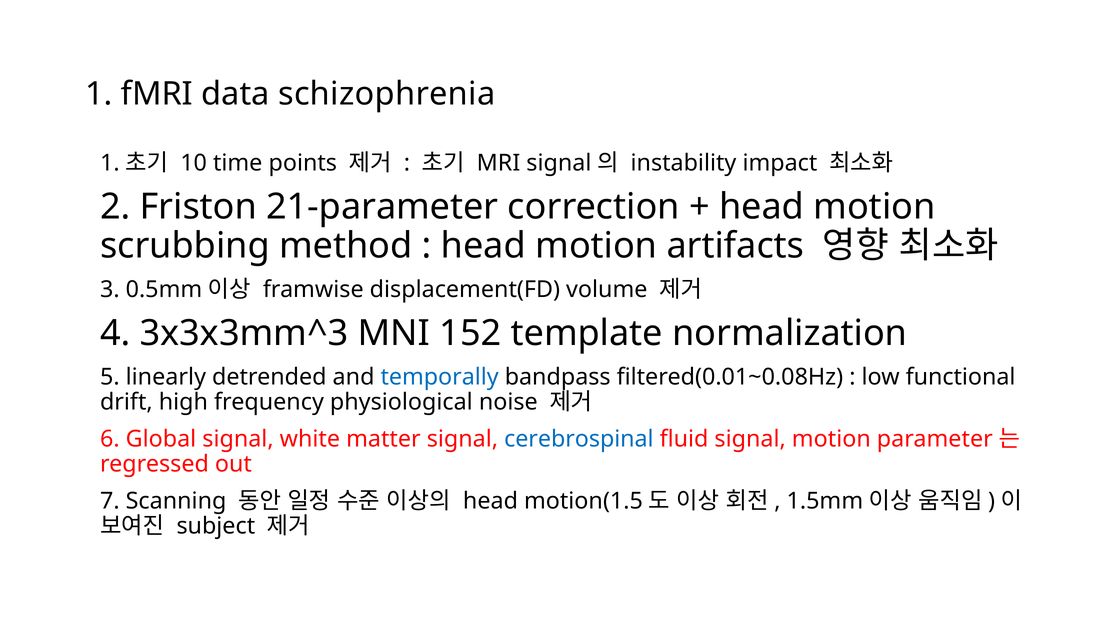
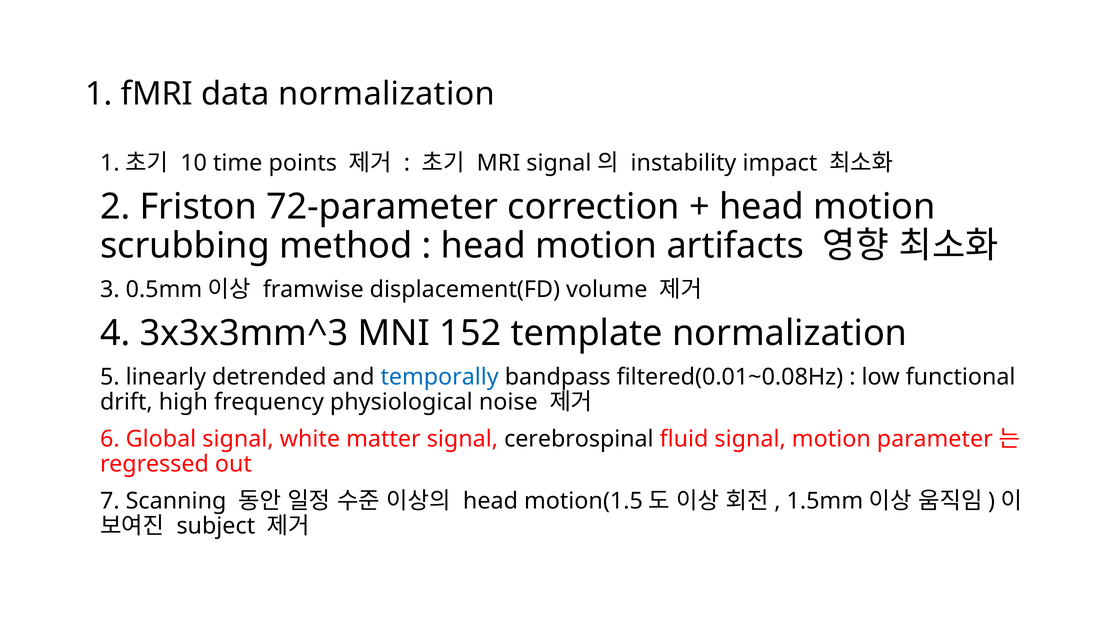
data schizophrenia: schizophrenia -> normalization
21-parameter: 21-parameter -> 72-parameter
cerebrospinal colour: blue -> black
